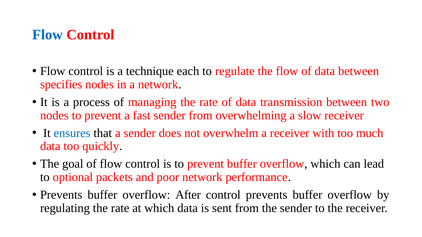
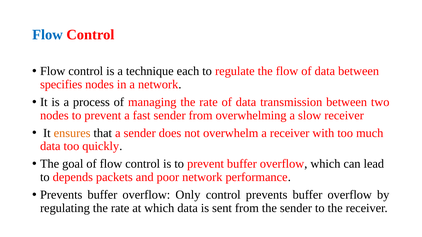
ensures colour: blue -> orange
optional: optional -> depends
After: After -> Only
